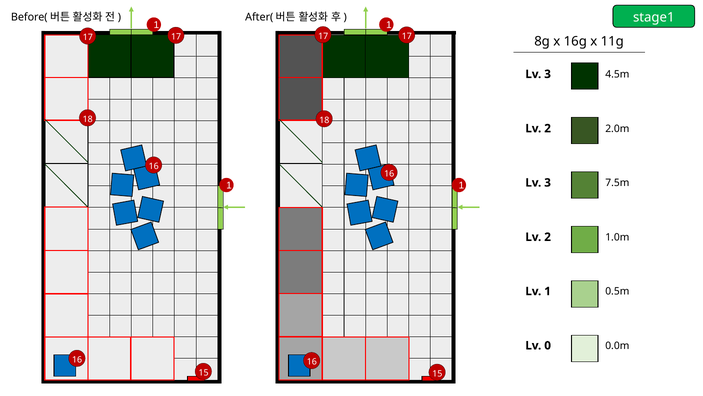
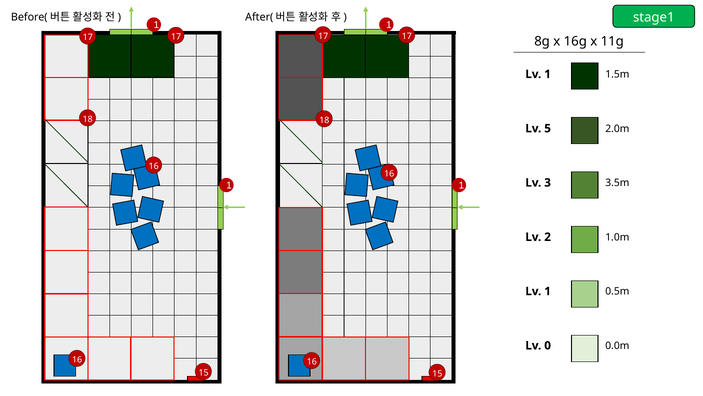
4.5m: 4.5m -> 1.5m
3 at (548, 74): 3 -> 1
2 at (548, 128): 2 -> 5
7.5m: 7.5m -> 3.5m
